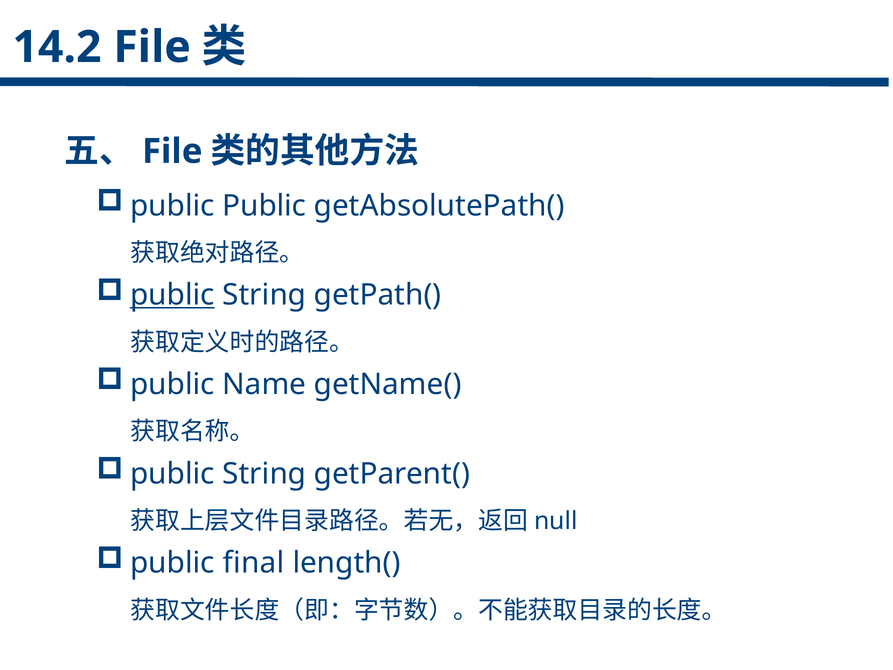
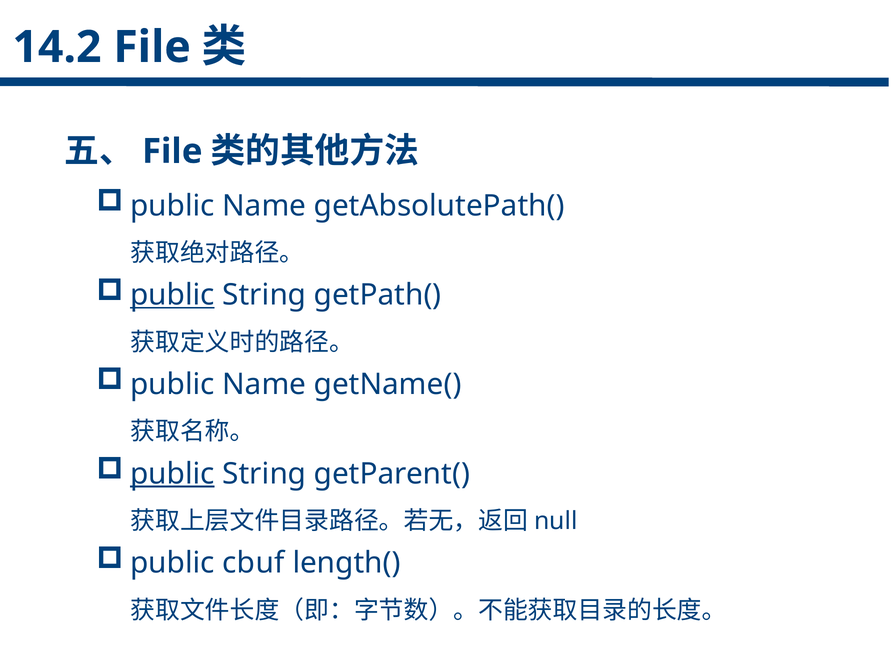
Public at (264, 206): Public -> Name
public at (172, 474) underline: none -> present
final: final -> cbuf
